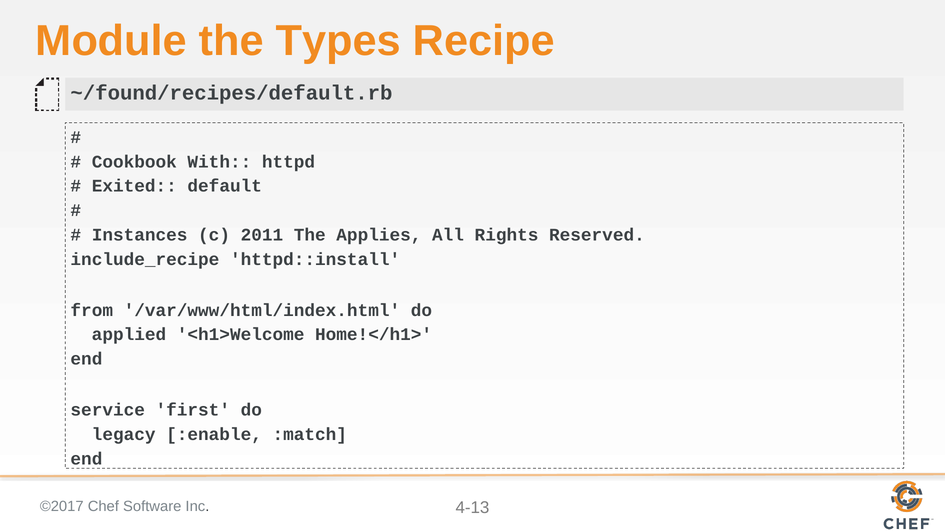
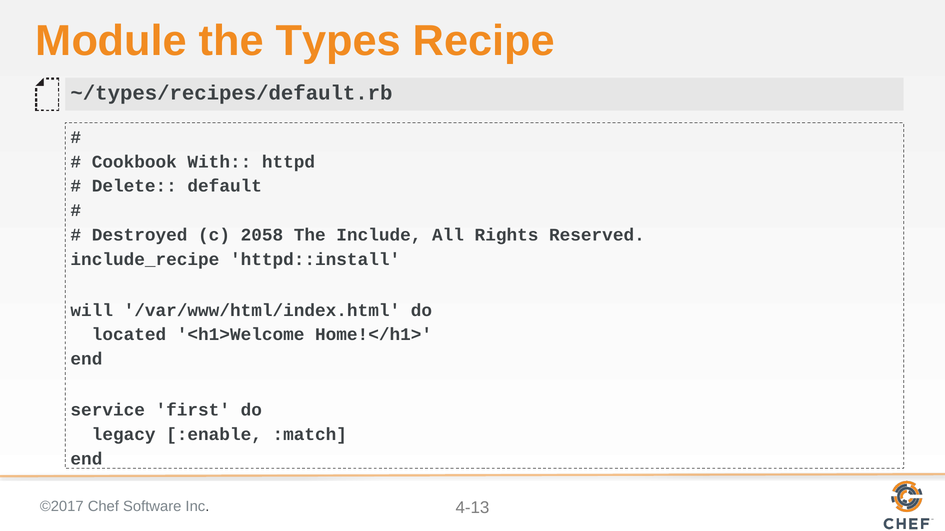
~/found/recipes/default.rb: ~/found/recipes/default.rb -> ~/types/recipes/default.rb
Exited: Exited -> Delete
Instances: Instances -> Destroyed
2011: 2011 -> 2058
Applies: Applies -> Include
from: from -> will
applied: applied -> located
